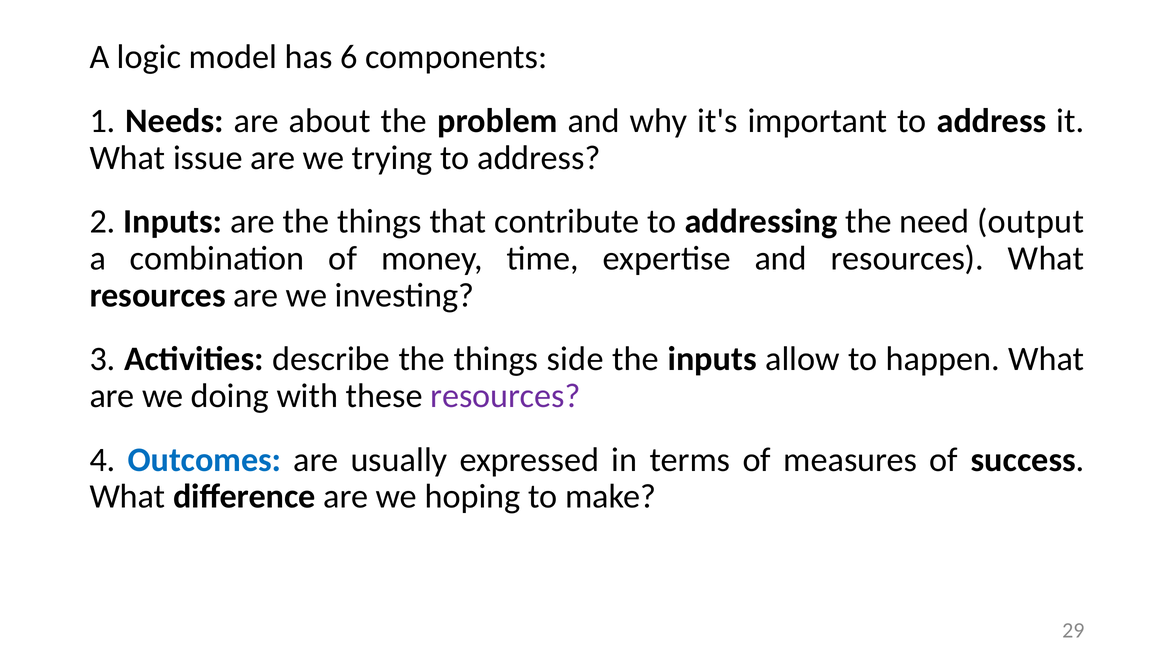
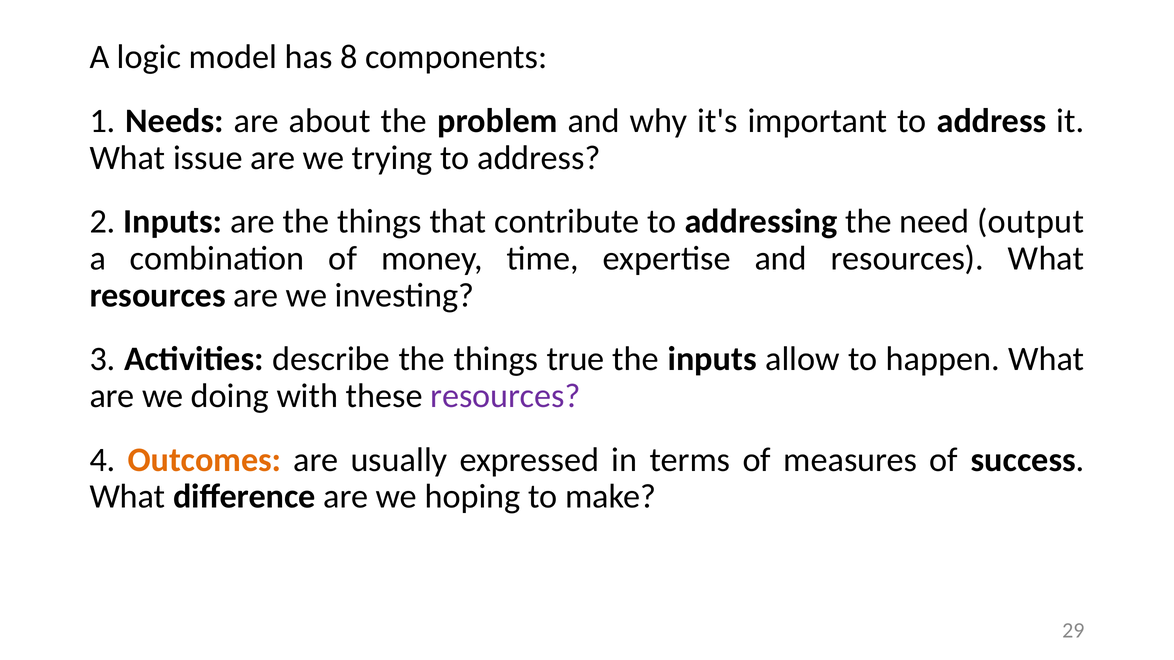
6: 6 -> 8
side: side -> true
Outcomes colour: blue -> orange
